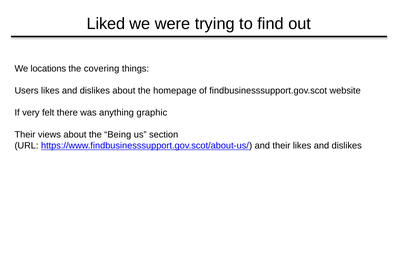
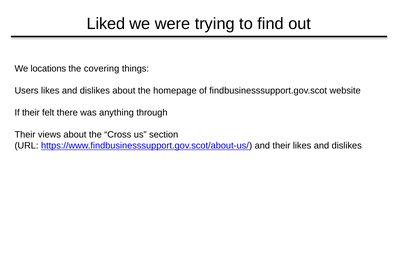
If very: very -> their
graphic: graphic -> through
Being: Being -> Cross
